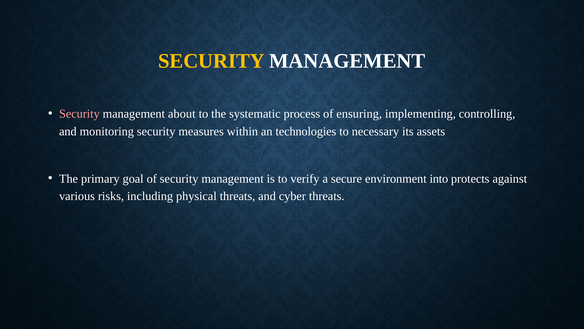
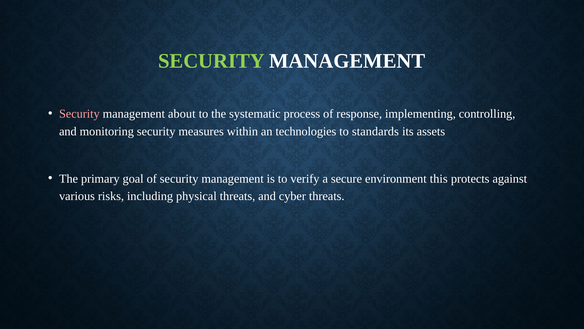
SECURITY at (211, 61) colour: yellow -> light green
ensuring: ensuring -> response
necessary: necessary -> standards
into: into -> this
